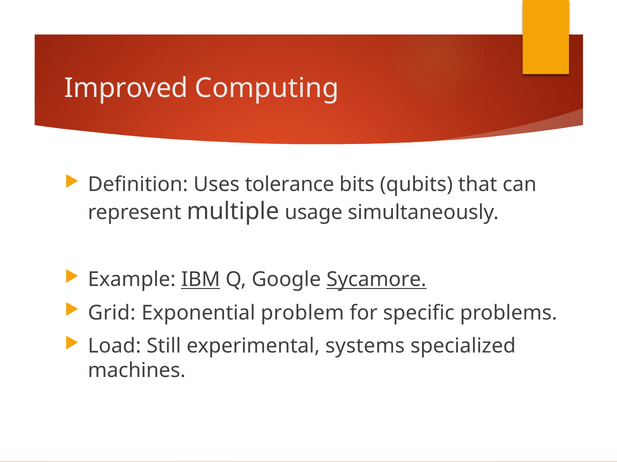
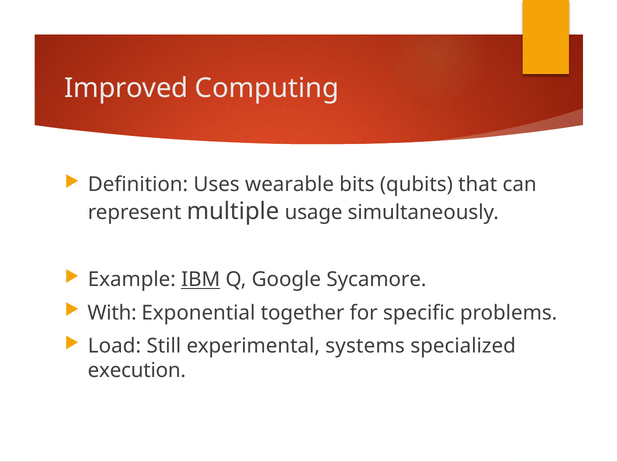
tolerance: tolerance -> wearable
Sycamore underline: present -> none
Grid: Grid -> With
problem: problem -> together
machines: machines -> execution
